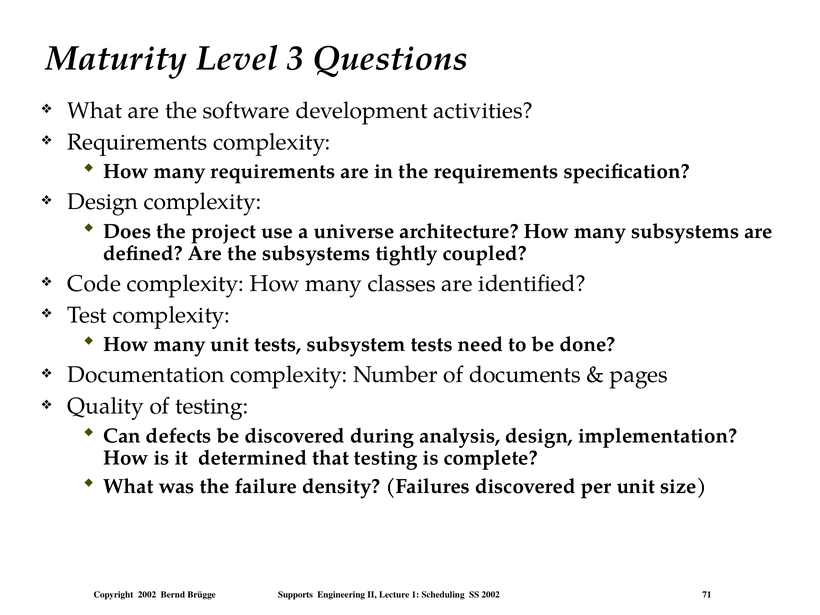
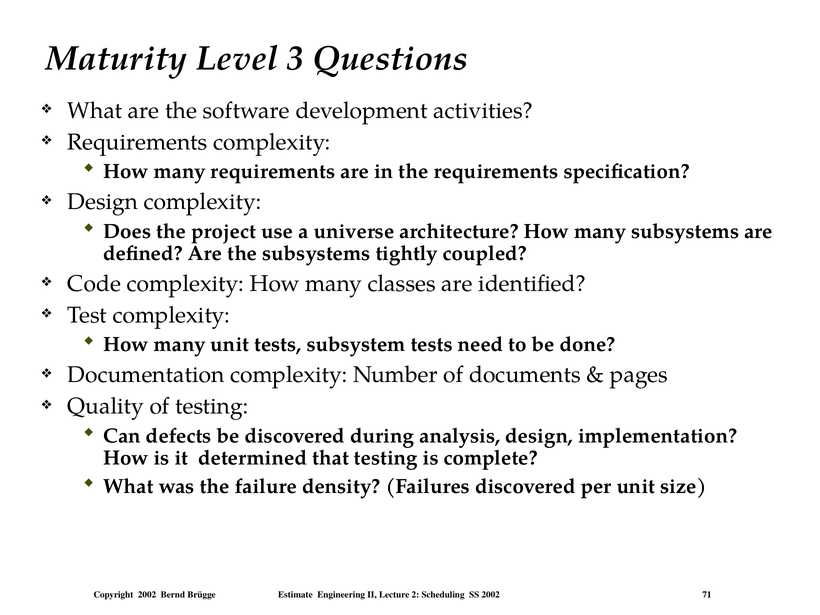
Supports: Supports -> Estimate
1: 1 -> 2
